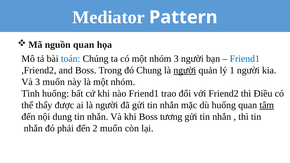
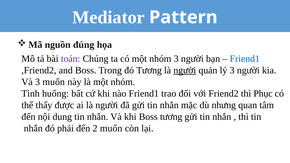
nguồn quan: quan -> đúng
toán colour: blue -> purple
đó Chung: Chung -> Tương
lý 1: 1 -> 3
Điều: Điều -> Phục
dù huống: huống -> nhưng
tâm underline: present -> none
